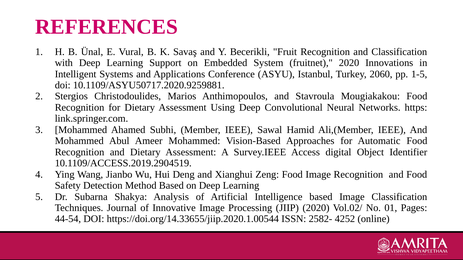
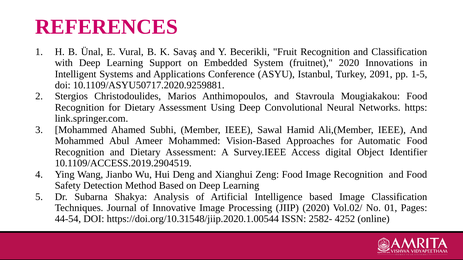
2060: 2060 -> 2091
https://doi.org/14.33655/jiip.2020.1.00544: https://doi.org/14.33655/jiip.2020.1.00544 -> https://doi.org/10.31548/jiip.2020.1.00544
